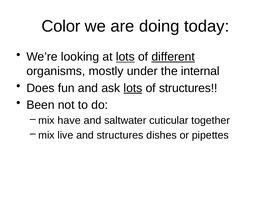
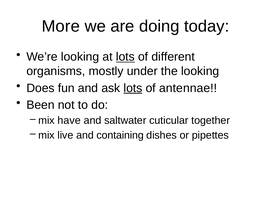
Color: Color -> More
different underline: present -> none
the internal: internal -> looking
of structures: structures -> antennae
and structures: structures -> containing
